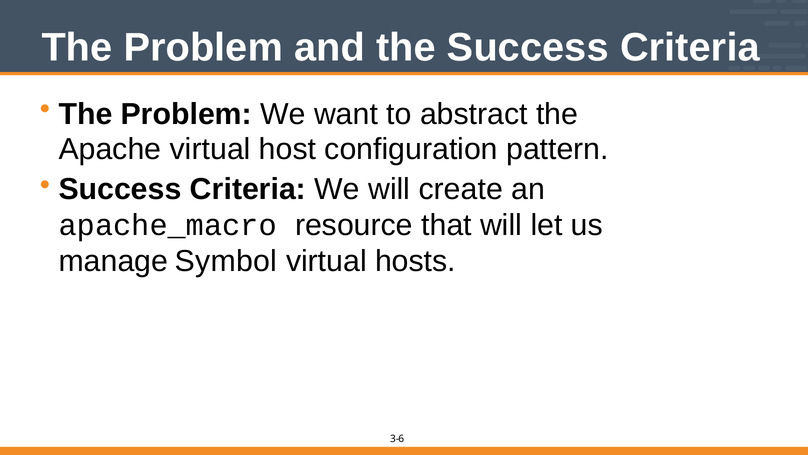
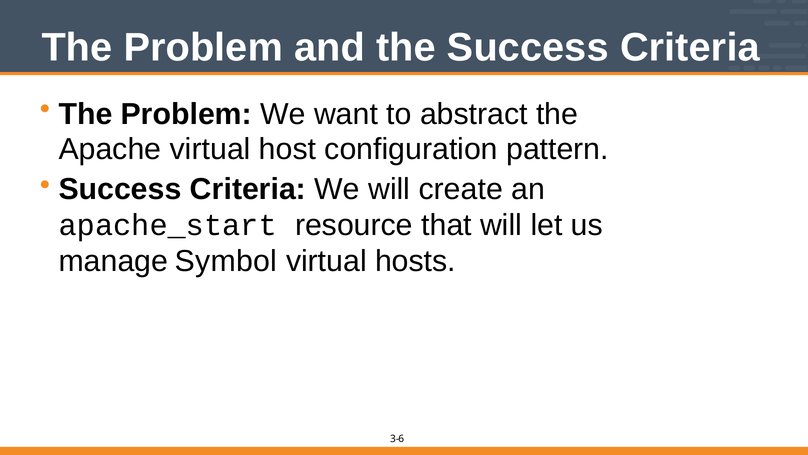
apache_macro: apache_macro -> apache_start
